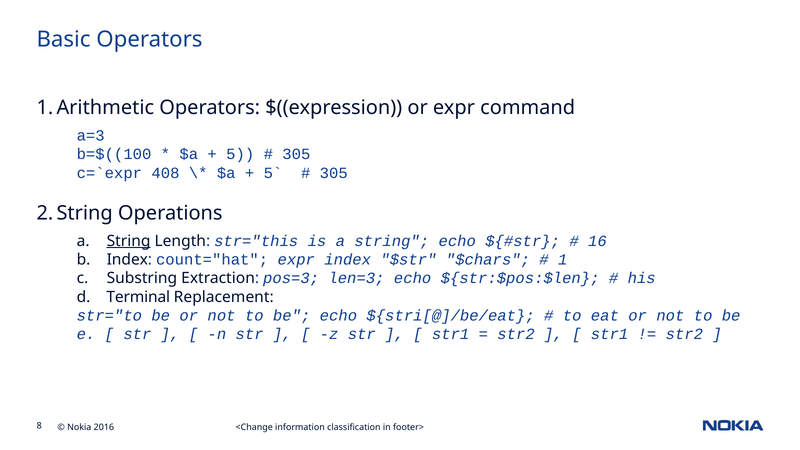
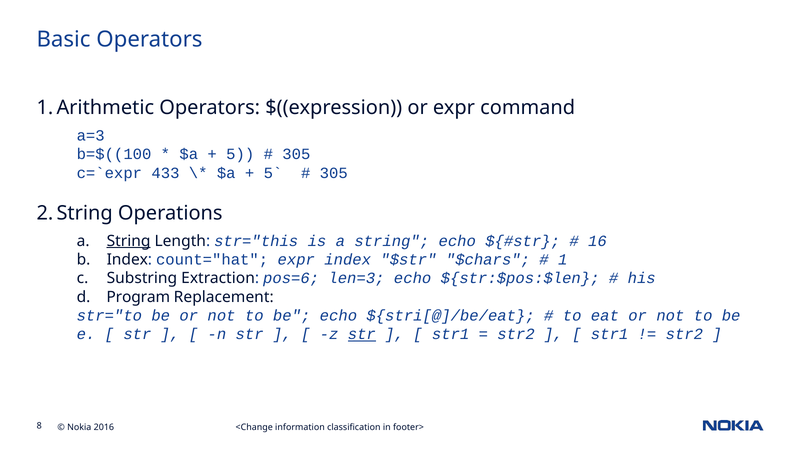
408: 408 -> 433
pos=3: pos=3 -> pos=6
Terminal: Terminal -> Program
str at (362, 334) underline: none -> present
